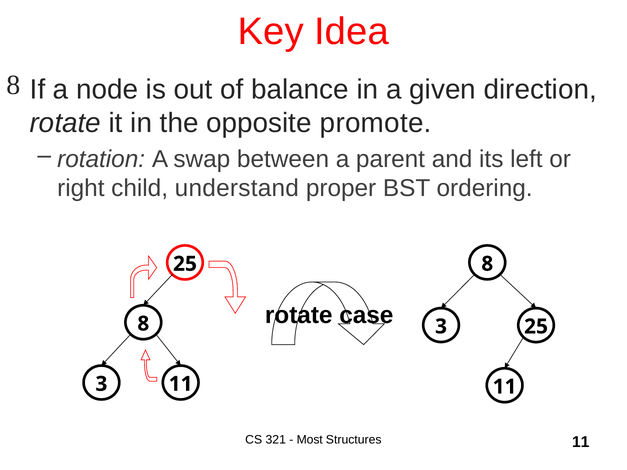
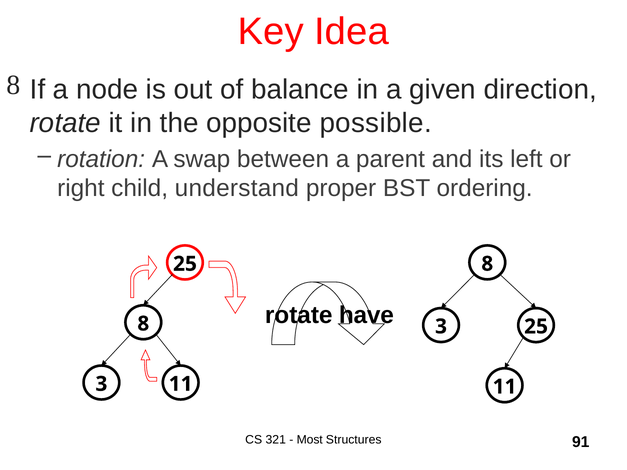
promote: promote -> possible
case: case -> have
Structures 11: 11 -> 91
